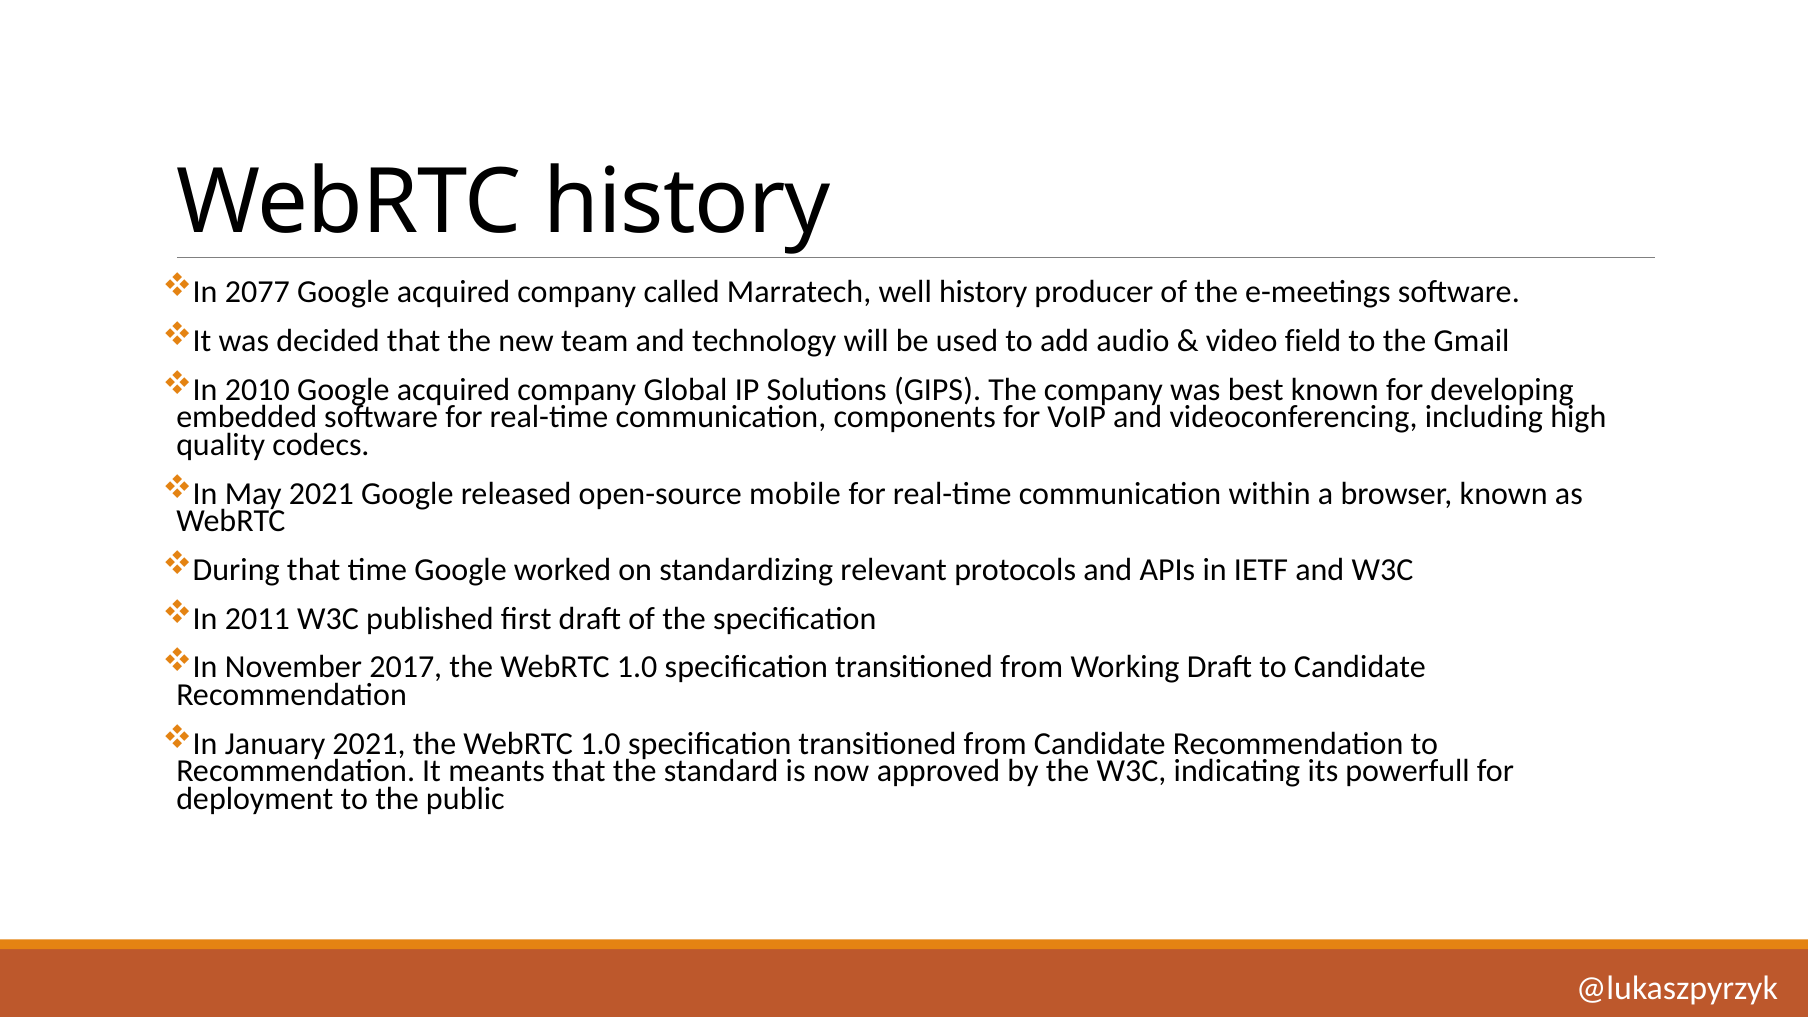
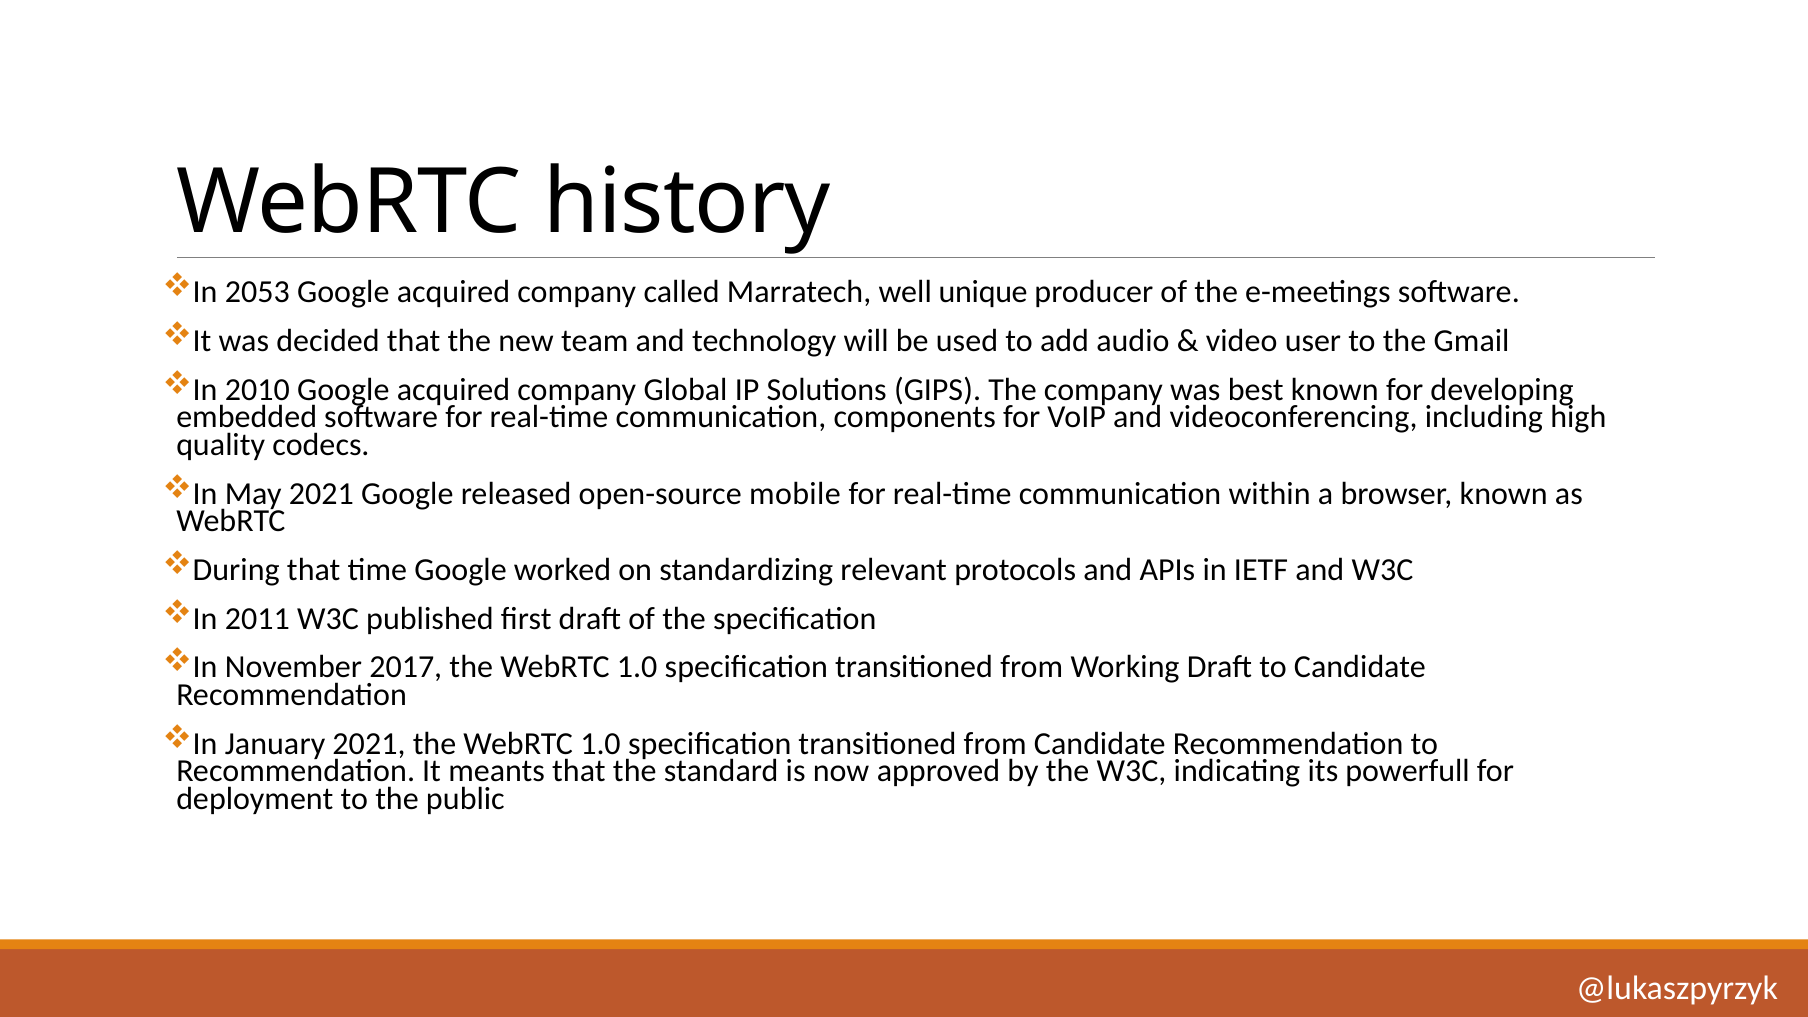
2077: 2077 -> 2053
well history: history -> unique
field: field -> user
